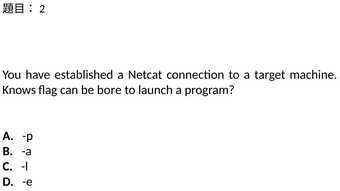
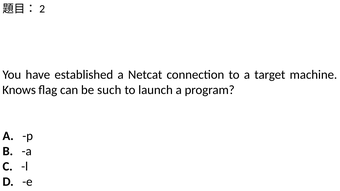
bore: bore -> such
